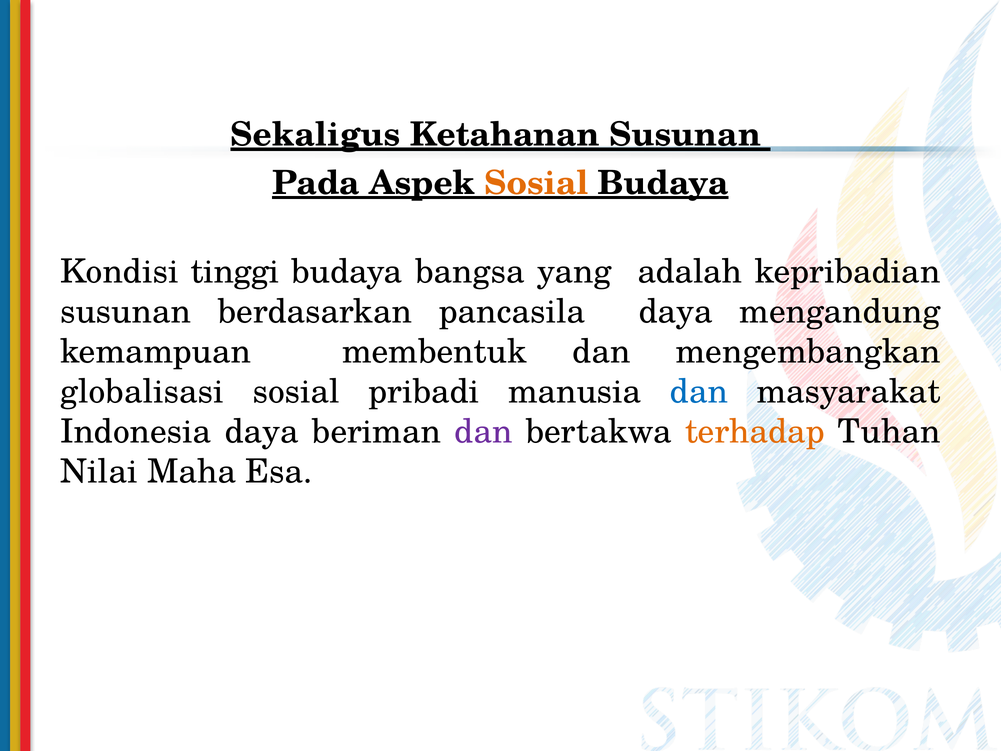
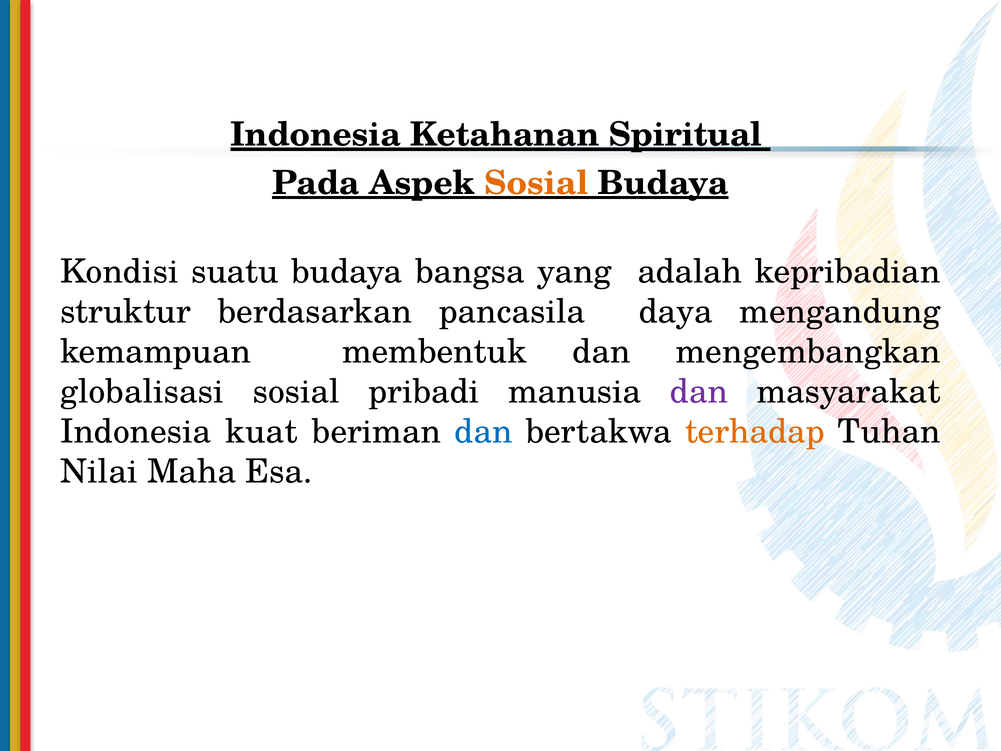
Sekaligus at (315, 135): Sekaligus -> Indonesia
Ketahanan Susunan: Susunan -> Spiritual
tinggi: tinggi -> suatu
susunan at (126, 312): susunan -> struktur
dan at (699, 392) colour: blue -> purple
Indonesia daya: daya -> kuat
dan at (483, 432) colour: purple -> blue
